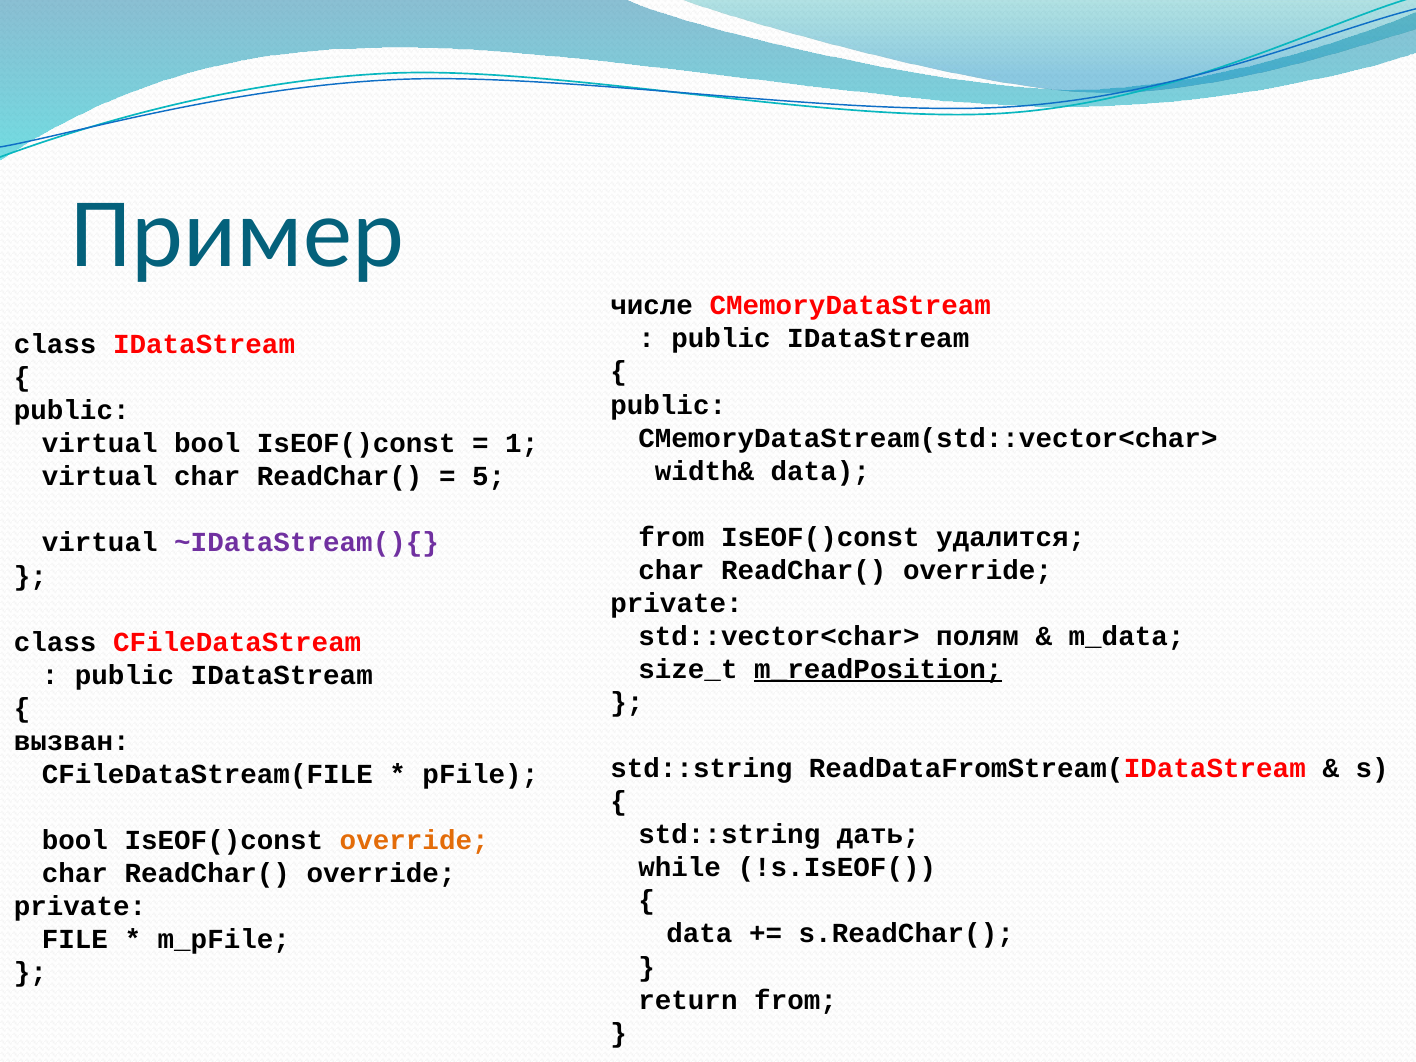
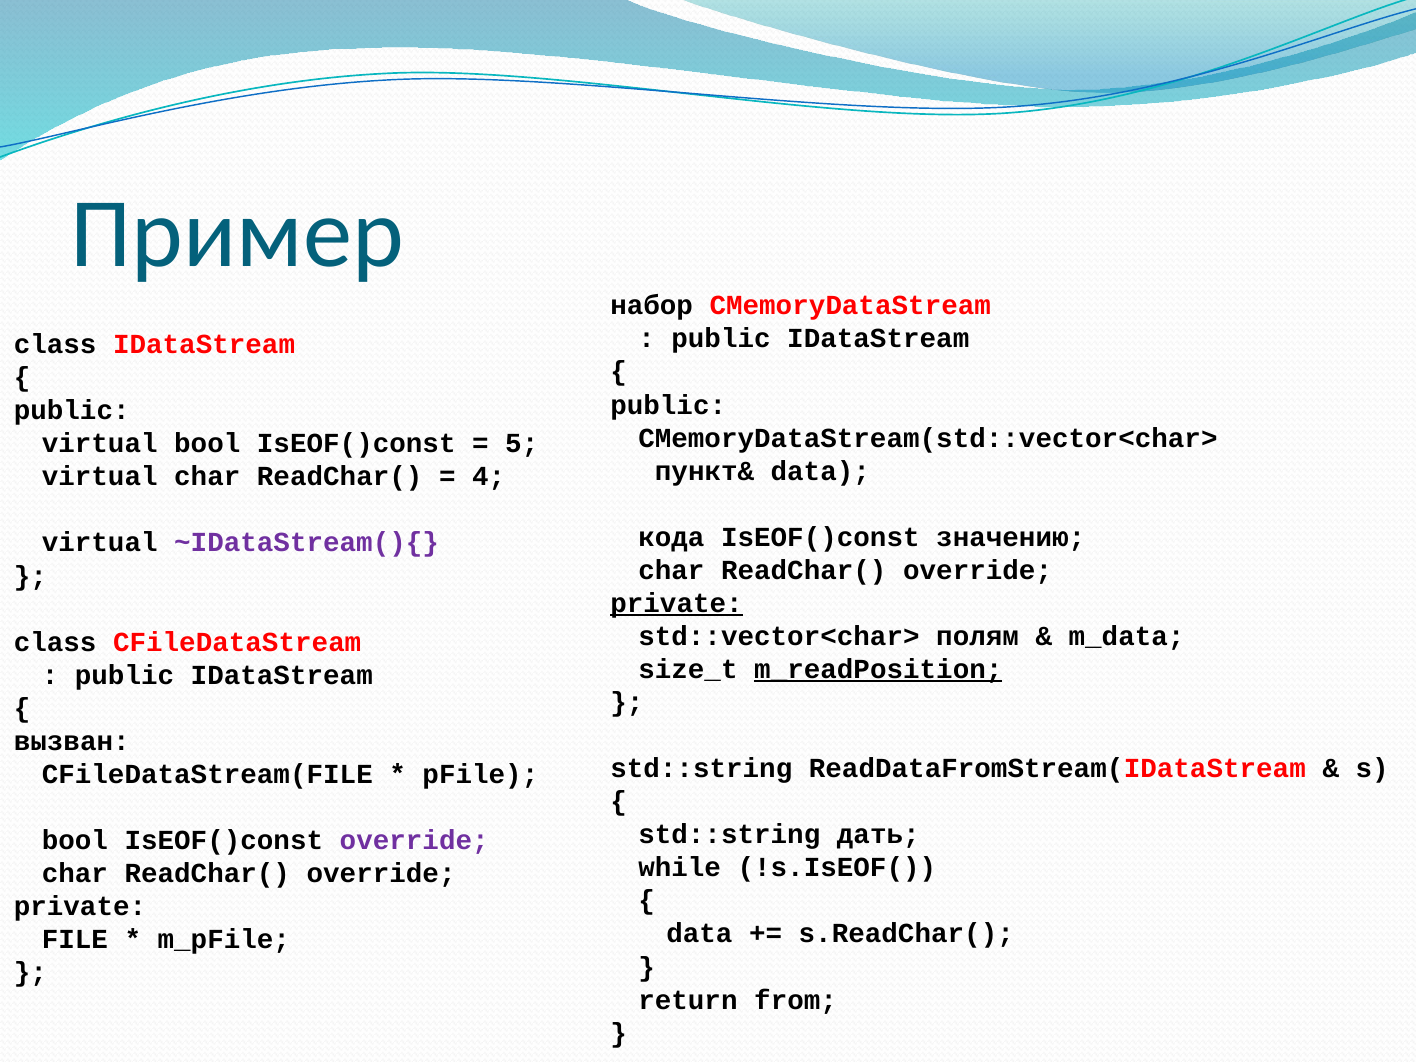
числе: числе -> набор
1: 1 -> 5
width&: width& -> пункт&
5: 5 -> 4
from at (671, 537): from -> кода
удалится: удалится -> значению
private at (677, 603) underline: none -> present
override at (414, 840) colour: orange -> purple
